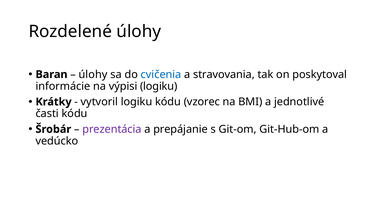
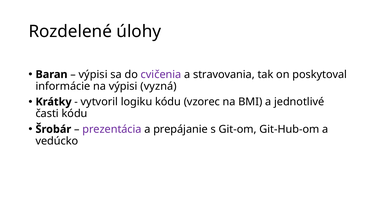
úlohy at (93, 75): úlohy -> výpisi
cvičenia colour: blue -> purple
výpisi logiku: logiku -> vyzná
